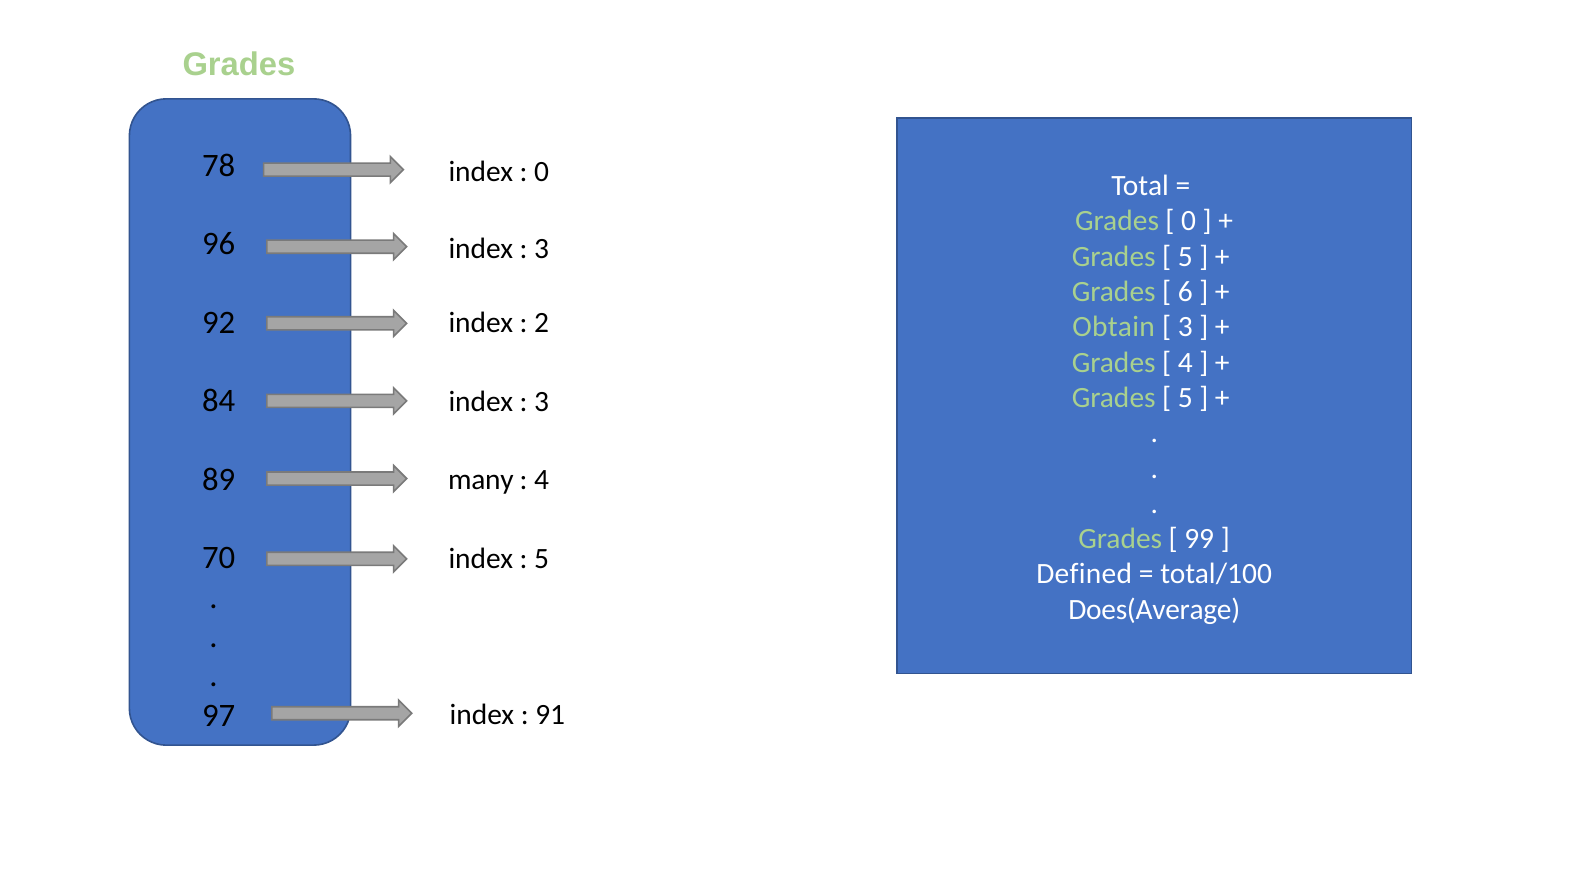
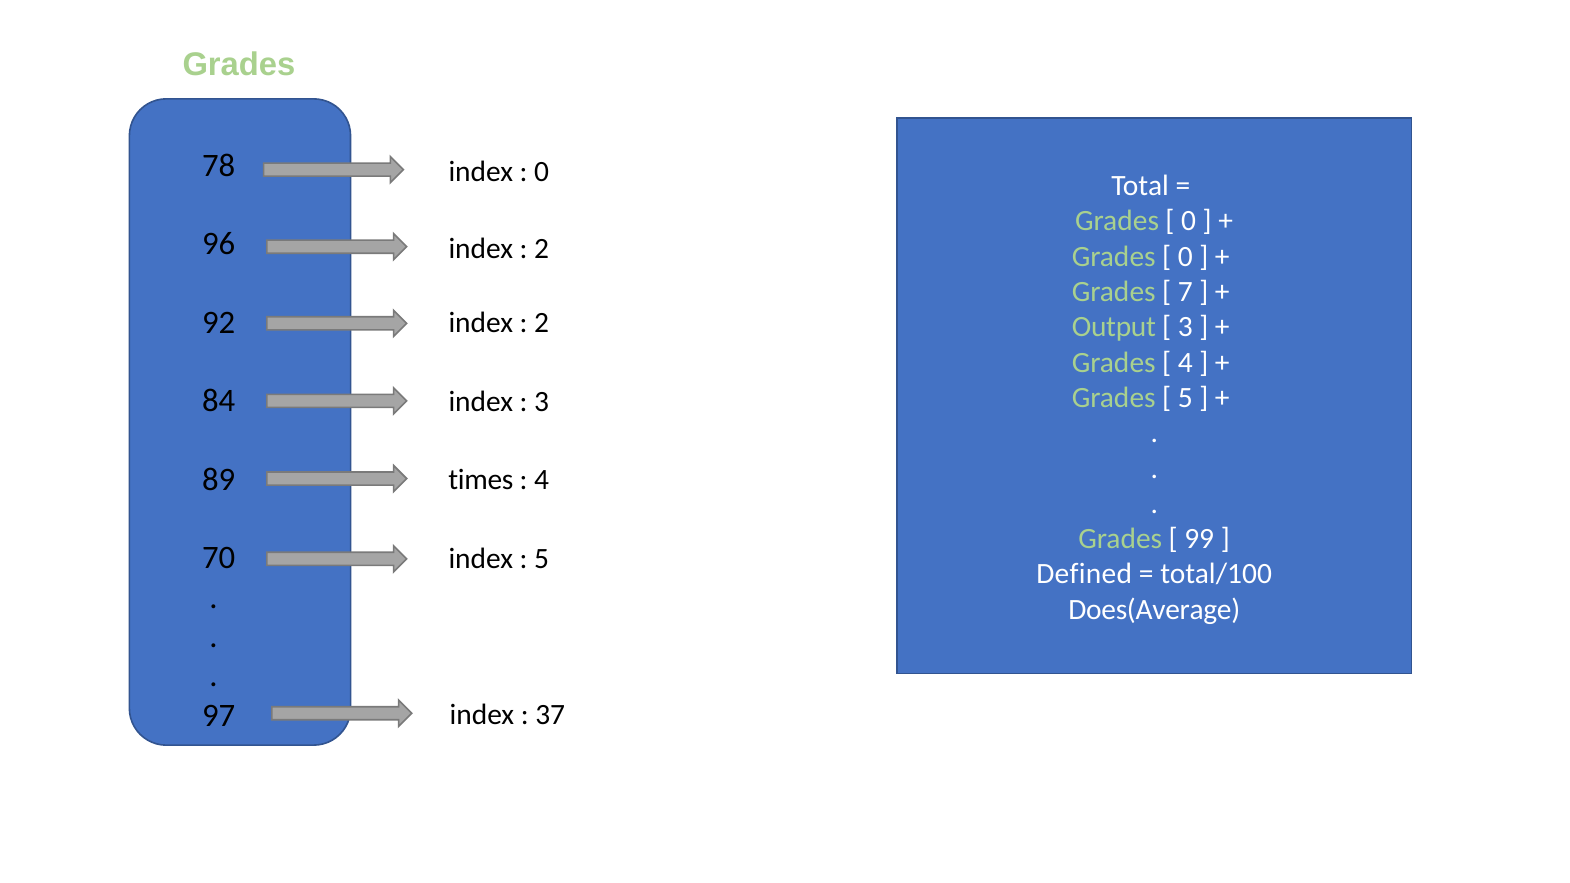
3 at (542, 248): 3 -> 2
5 at (1185, 256): 5 -> 0
6: 6 -> 7
Obtain: Obtain -> Output
many: many -> times
91: 91 -> 37
